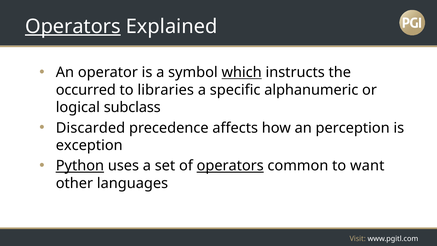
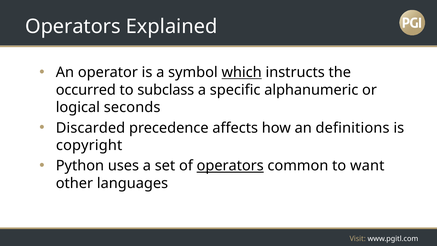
Operators at (73, 26) underline: present -> none
libraries: libraries -> subclass
subclass: subclass -> seconds
perception: perception -> definitions
exception: exception -> copyright
Python underline: present -> none
